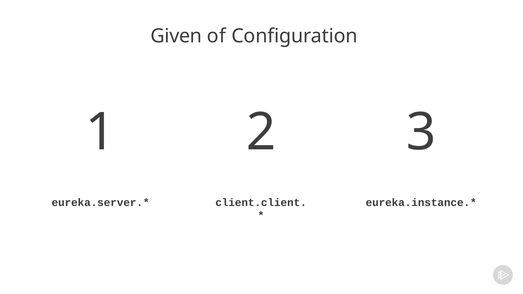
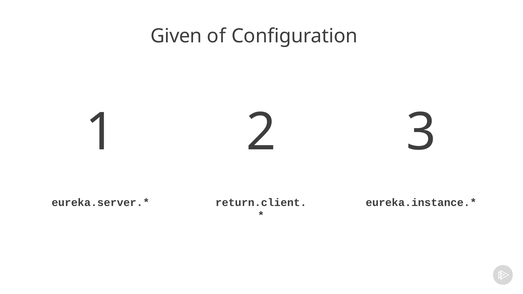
client.client: client.client -> return.client
